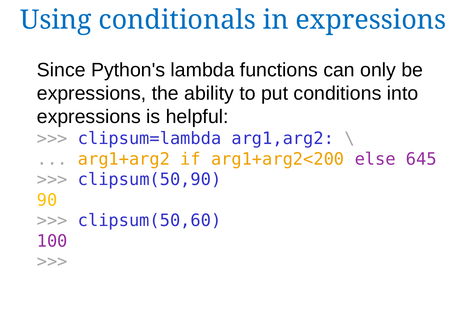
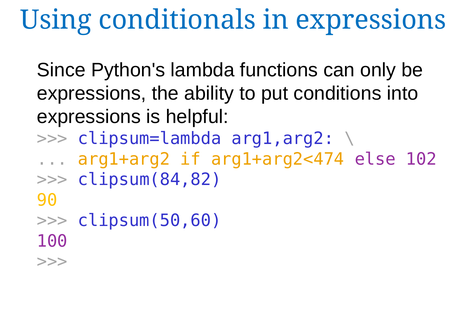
arg1+arg2<200: arg1+arg2<200 -> arg1+arg2<474
645: 645 -> 102
clipsum(50,90: clipsum(50,90 -> clipsum(84,82
